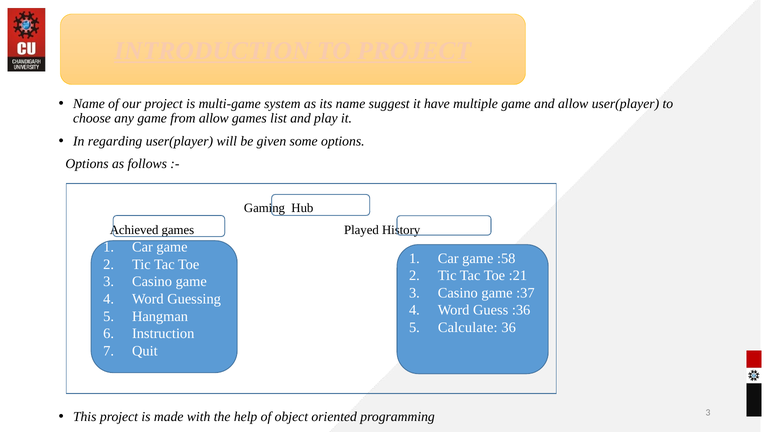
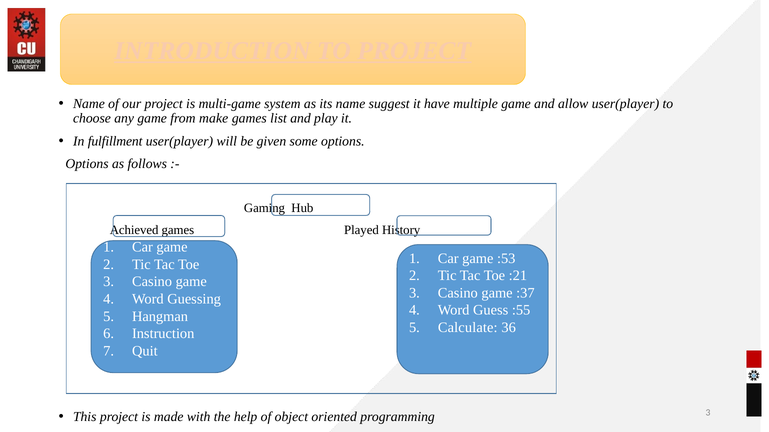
from allow: allow -> make
regarding: regarding -> fulfillment
:58: :58 -> :53
:36: :36 -> :55
